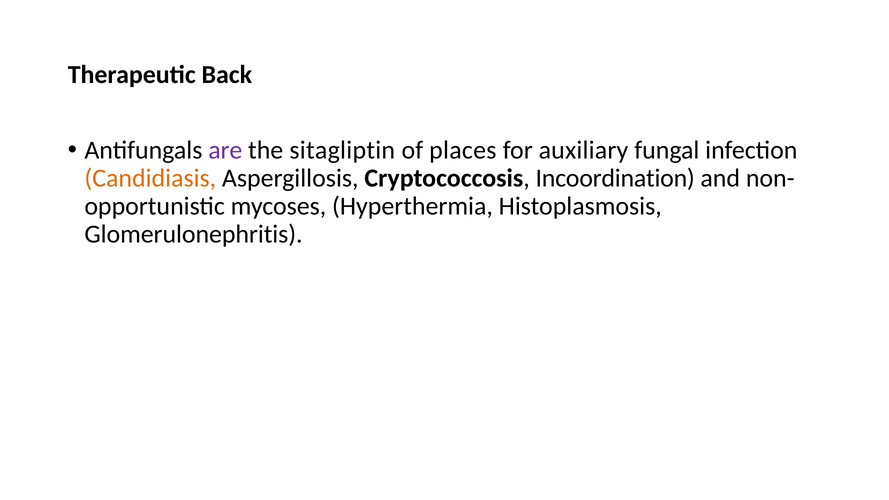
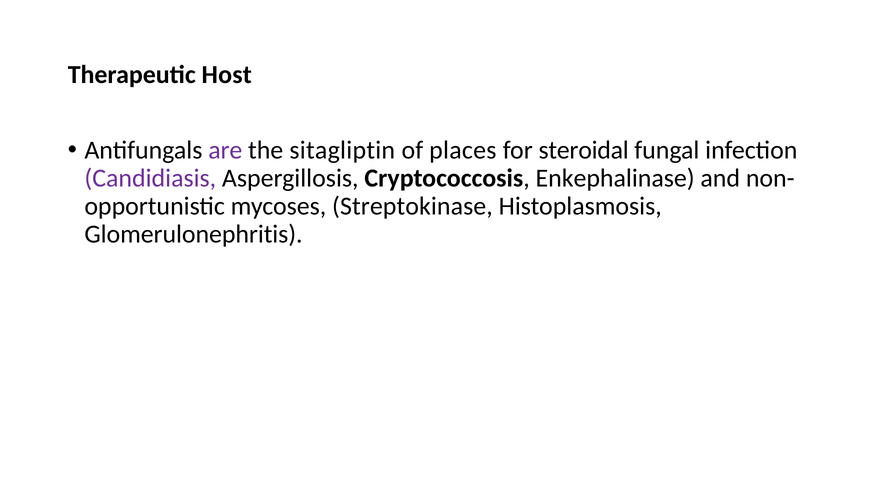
Back: Back -> Host
auxiliary: auxiliary -> steroidal
Candidiasis colour: orange -> purple
Incoordination: Incoordination -> Enkephalinase
Hyperthermia: Hyperthermia -> Streptokinase
